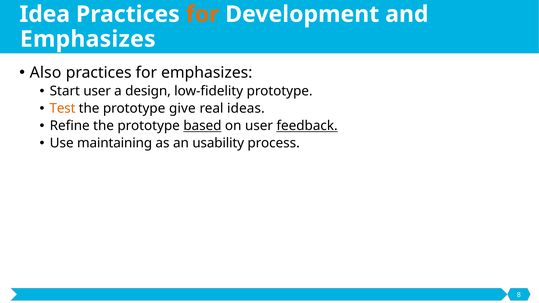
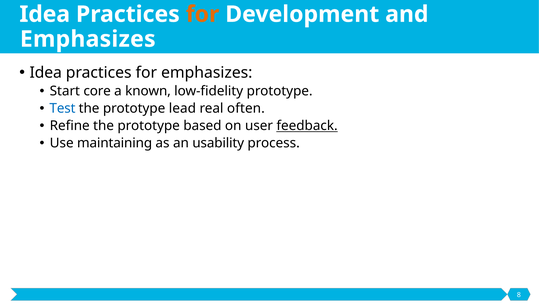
Also at (46, 73): Also -> Idea
Start user: user -> core
design: design -> known
Test colour: orange -> blue
give: give -> lead
ideas: ideas -> often
based underline: present -> none
